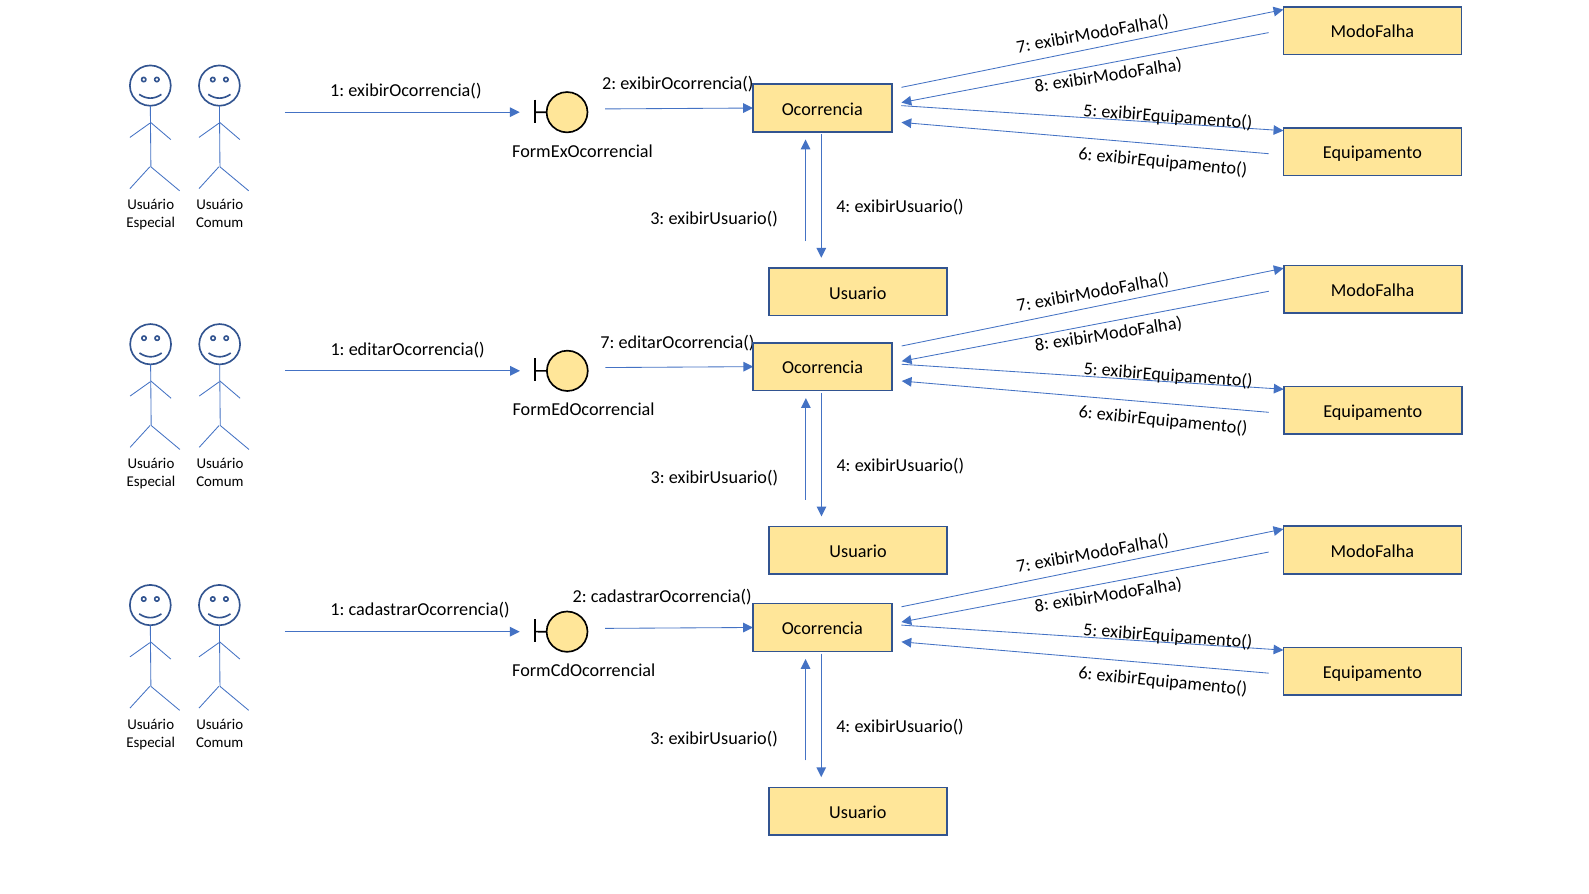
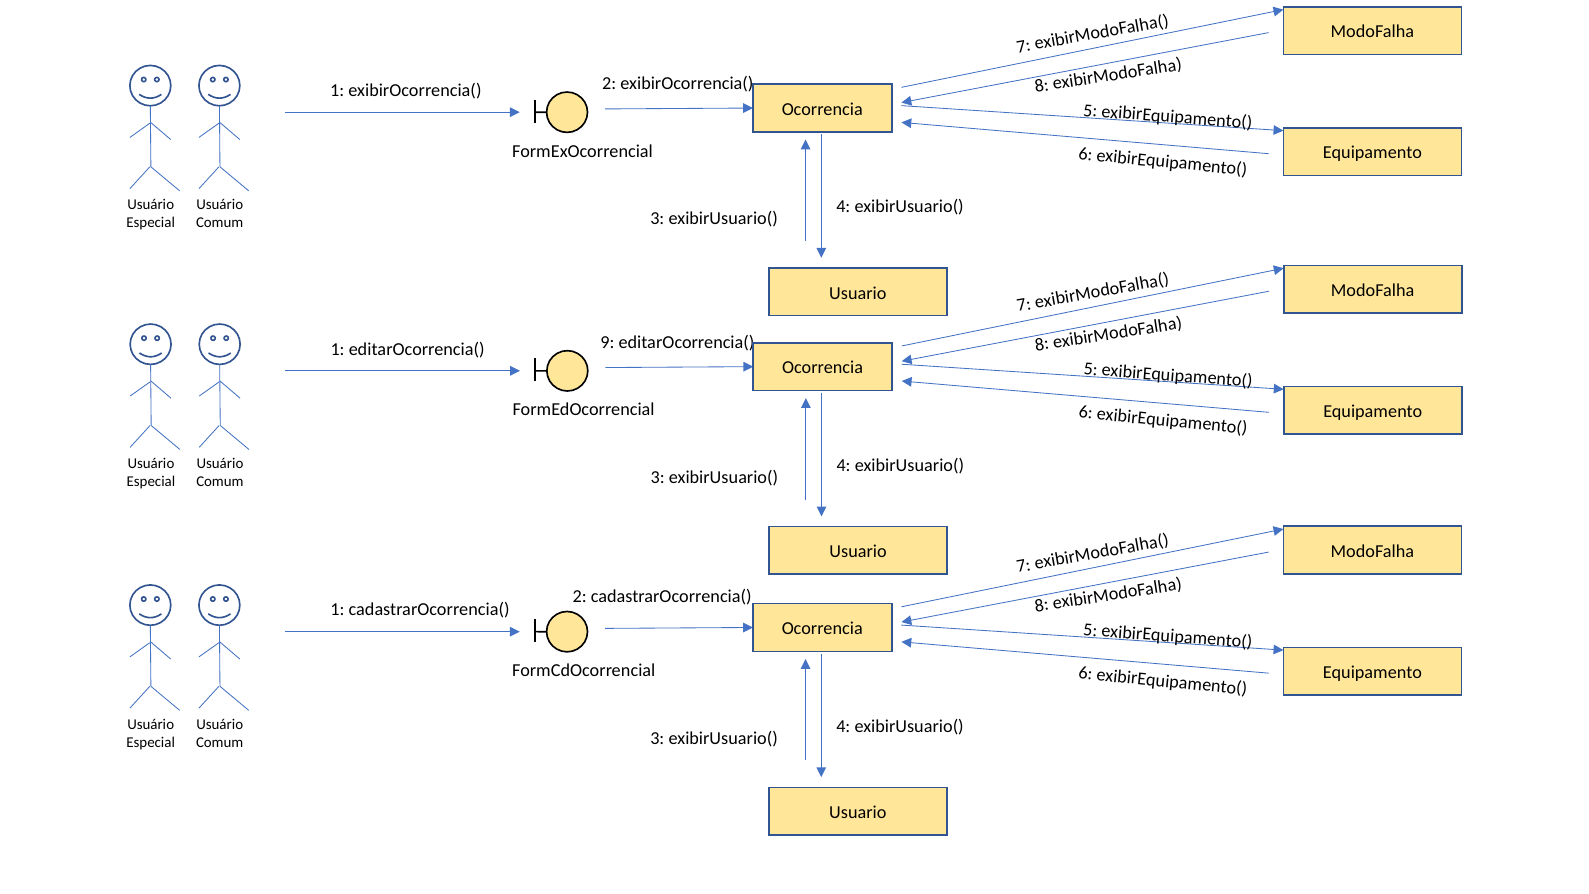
7 at (607, 342): 7 -> 9
